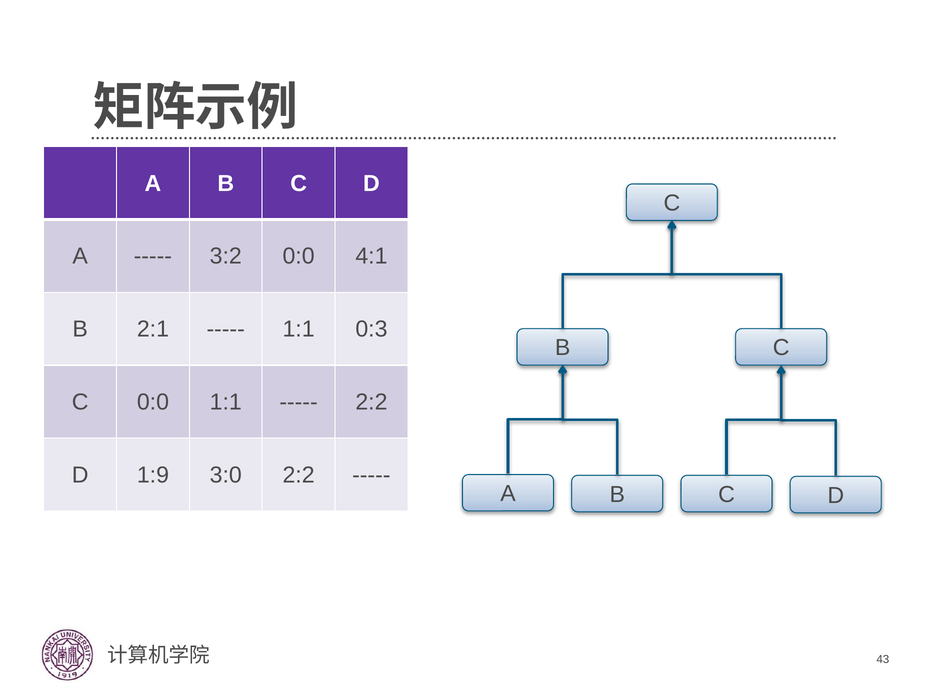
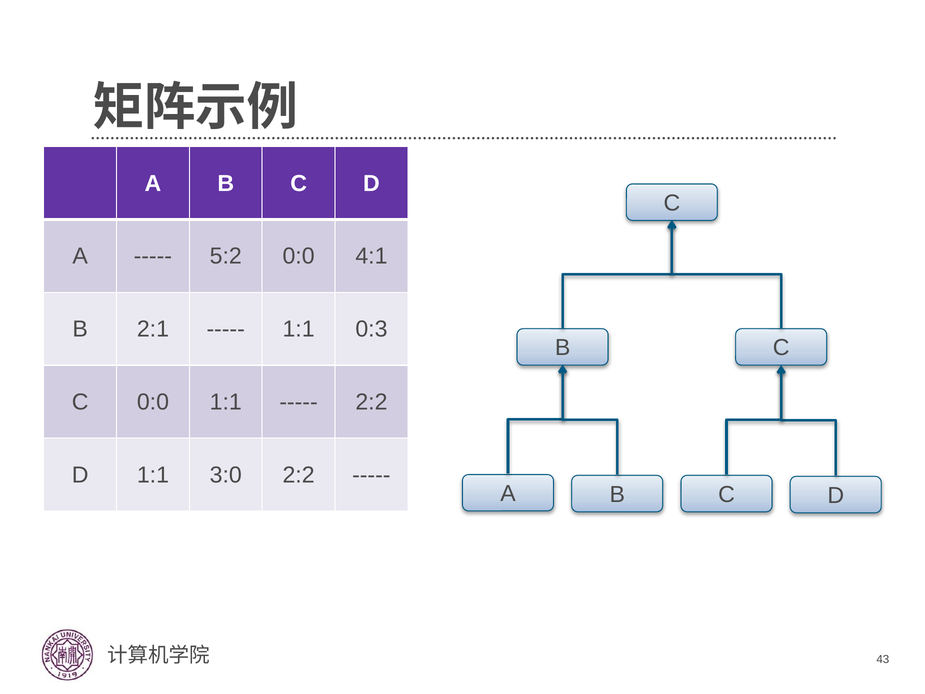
3:2: 3:2 -> 5:2
D 1:9: 1:9 -> 1:1
